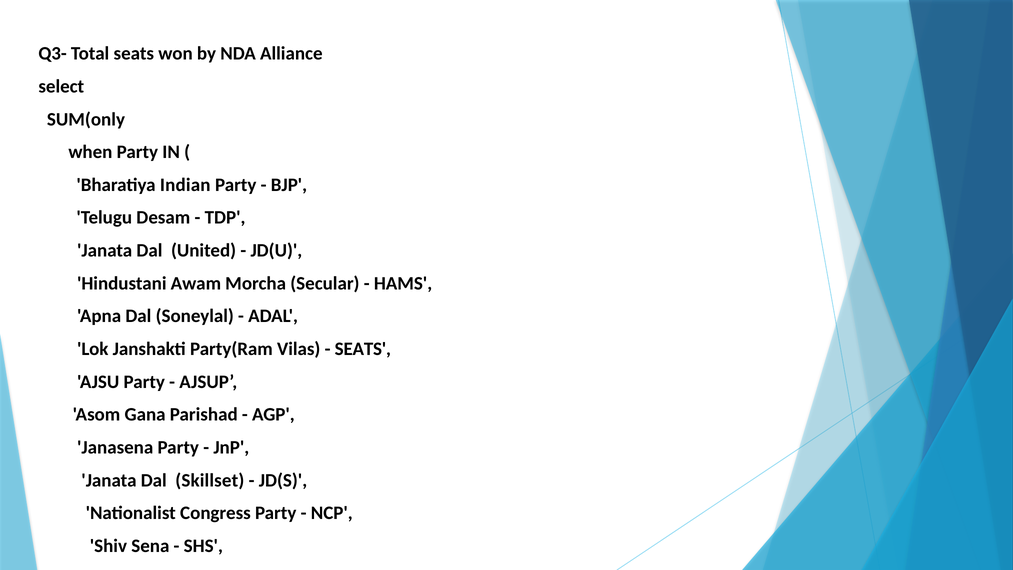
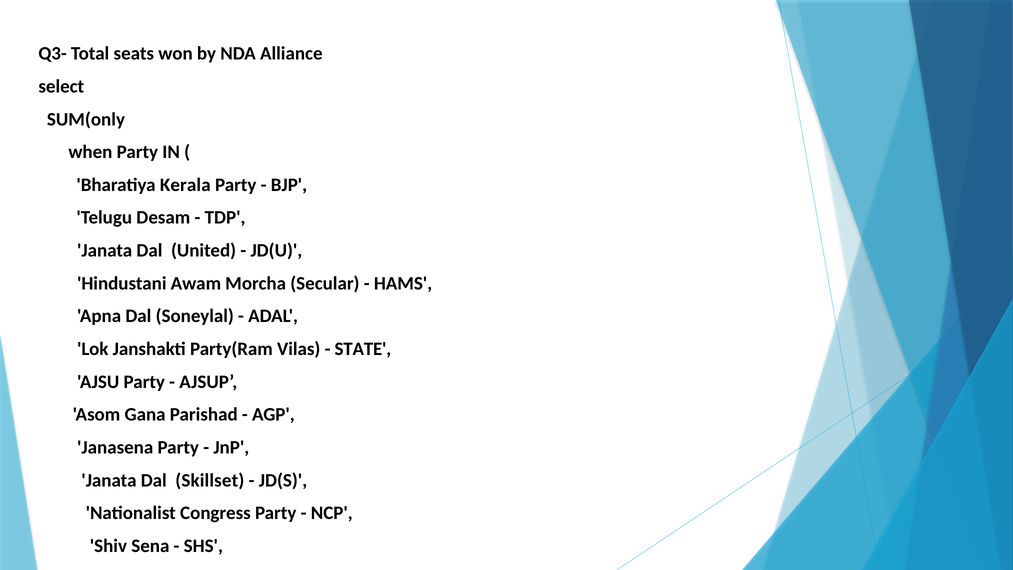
Indian: Indian -> Kerala
SEATS at (363, 349): SEATS -> STATE
